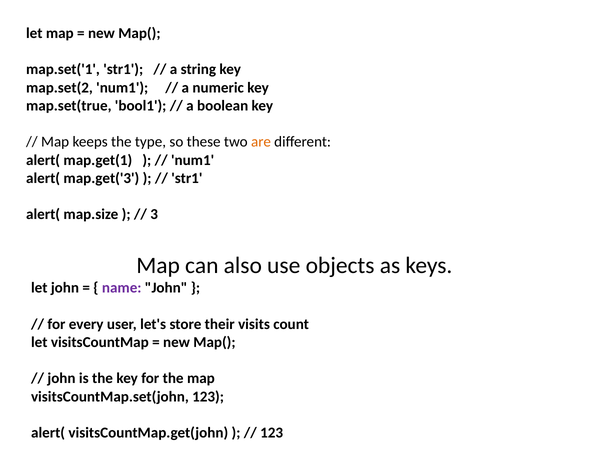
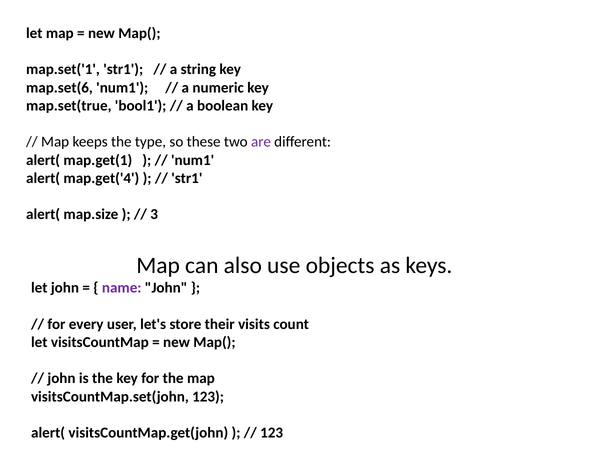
map.set(2: map.set(2 -> map.set(6
are colour: orange -> purple
map.get('3: map.get('3 -> map.get('4
